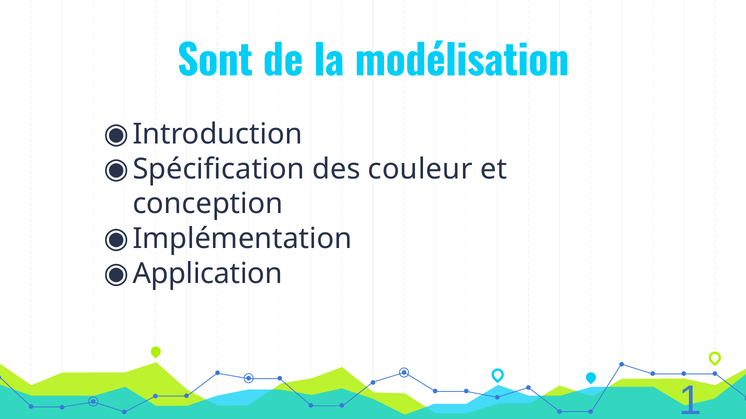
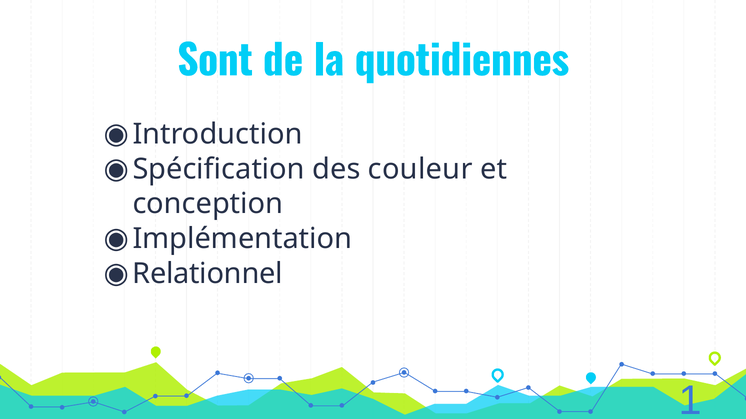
modélisation: modélisation -> quotidiennes
Application: Application -> Relationnel
